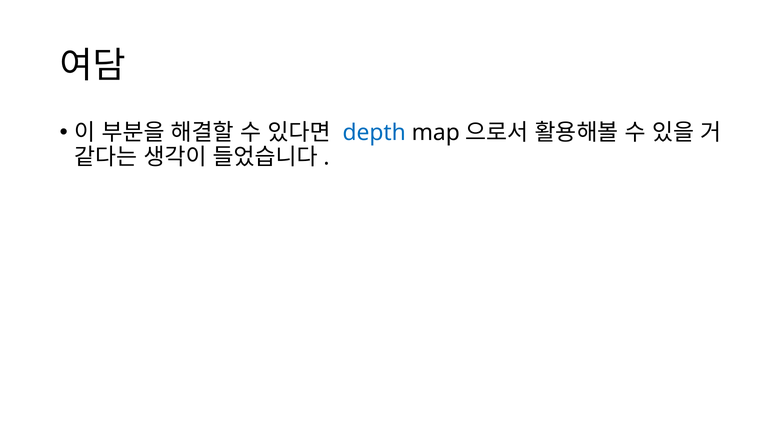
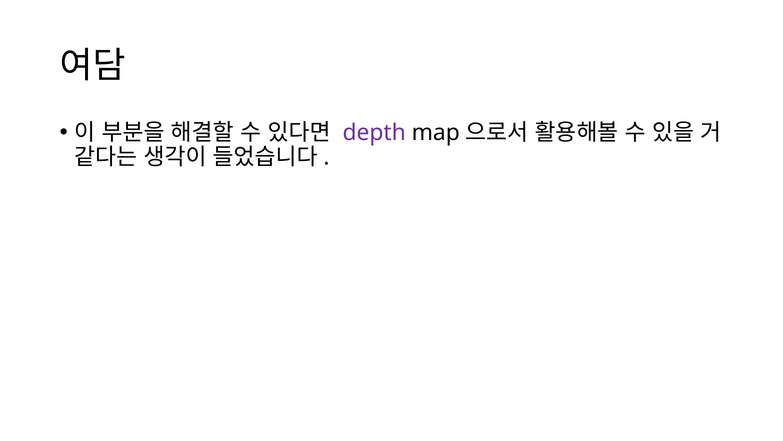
depth colour: blue -> purple
